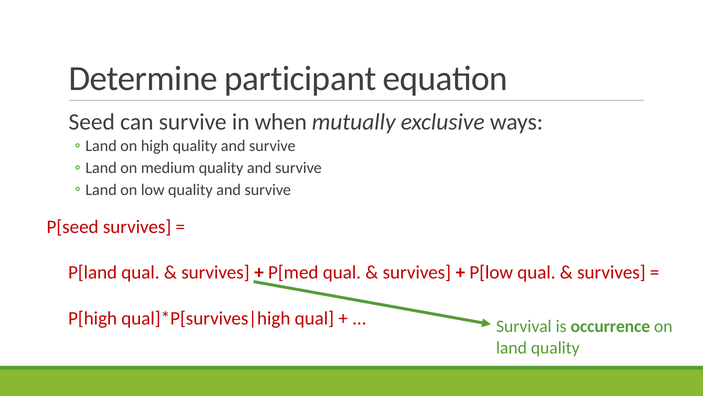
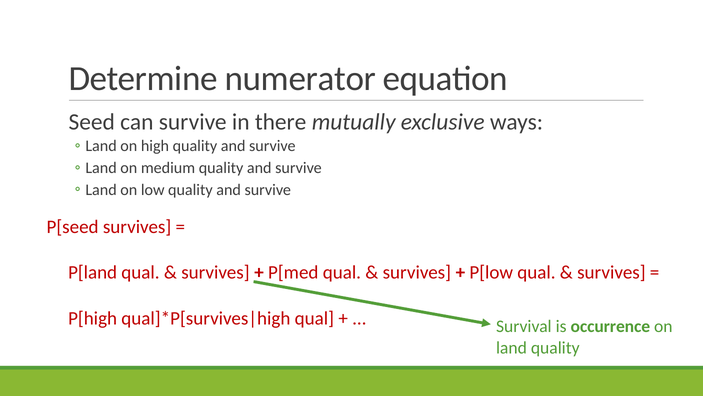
participant: participant -> numerator
when: when -> there
